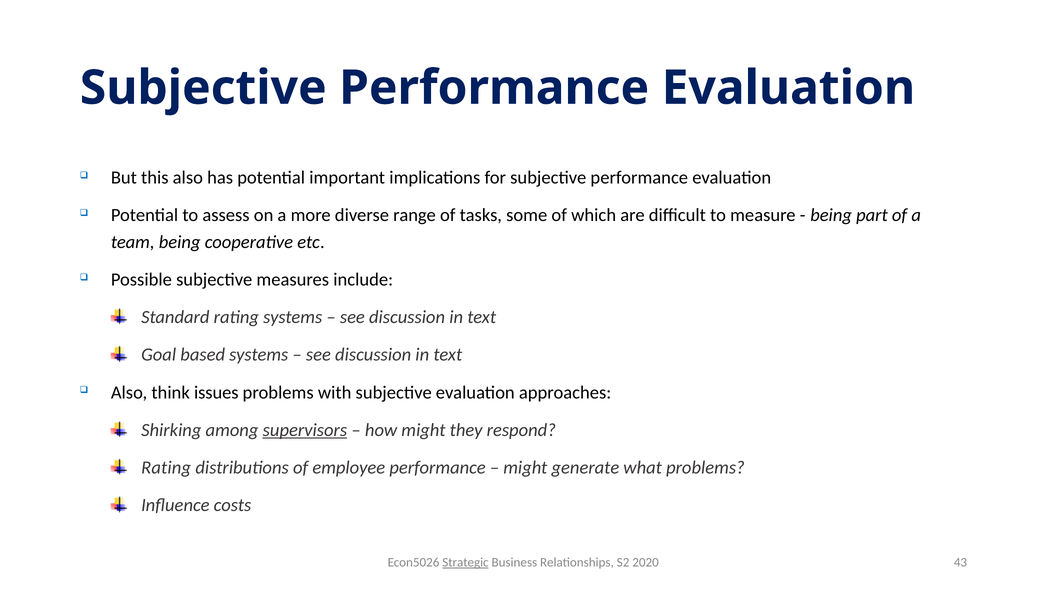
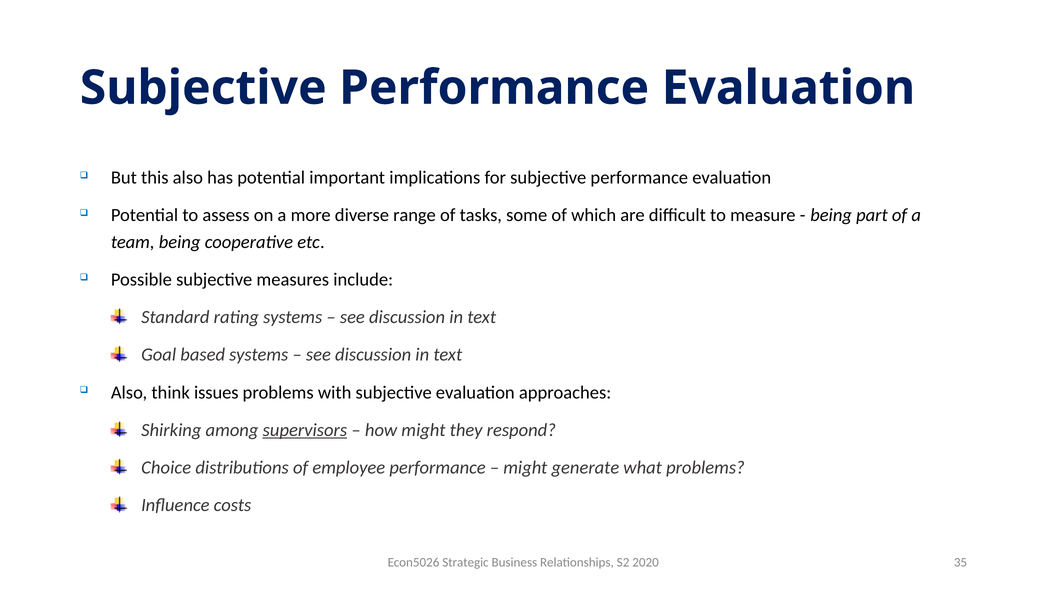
Rating at (166, 468): Rating -> Choice
Strategic underline: present -> none
43: 43 -> 35
